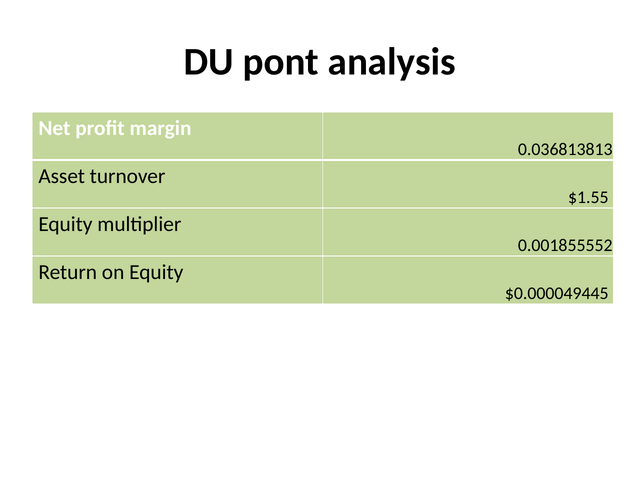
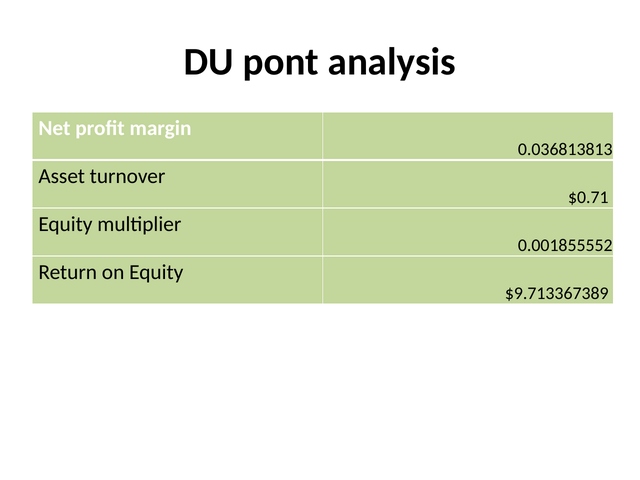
$1.55: $1.55 -> $0.71
$0.000049445: $0.000049445 -> $9.713367389
